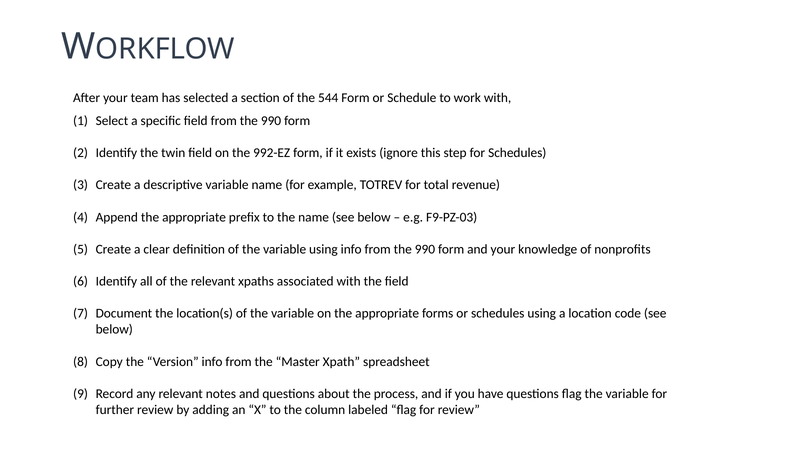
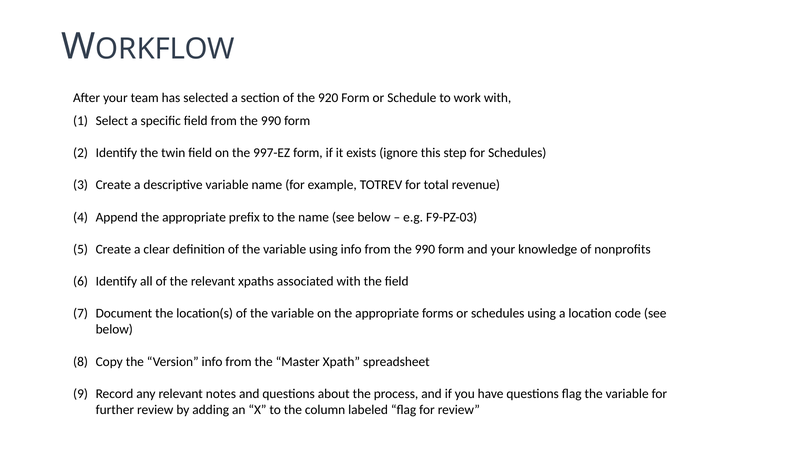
544: 544 -> 920
992-EZ: 992-EZ -> 997-EZ
